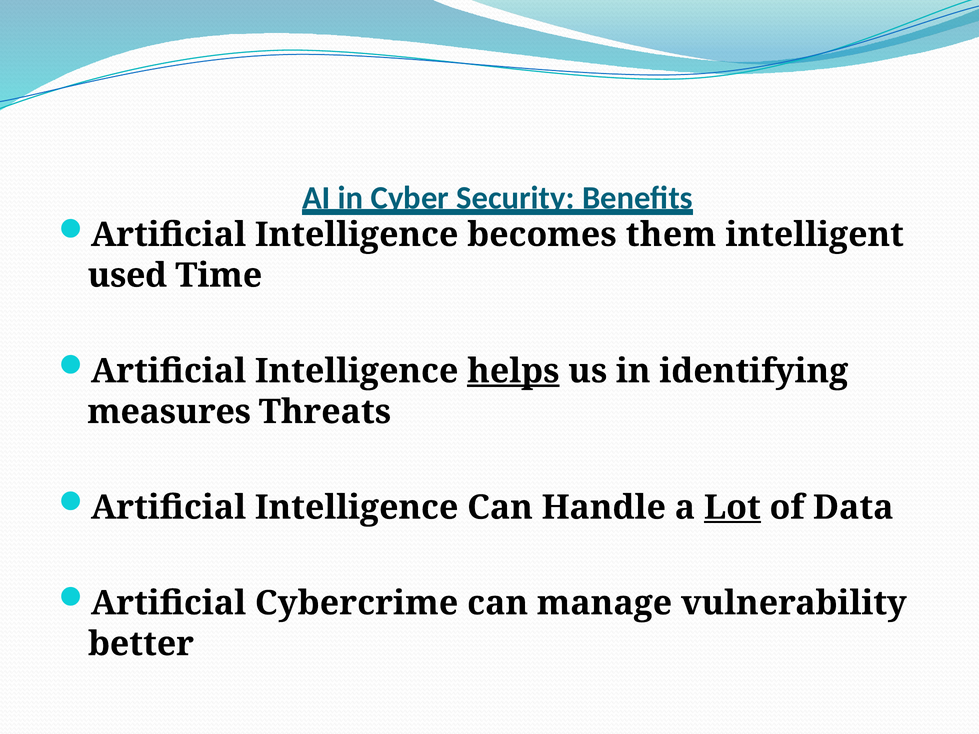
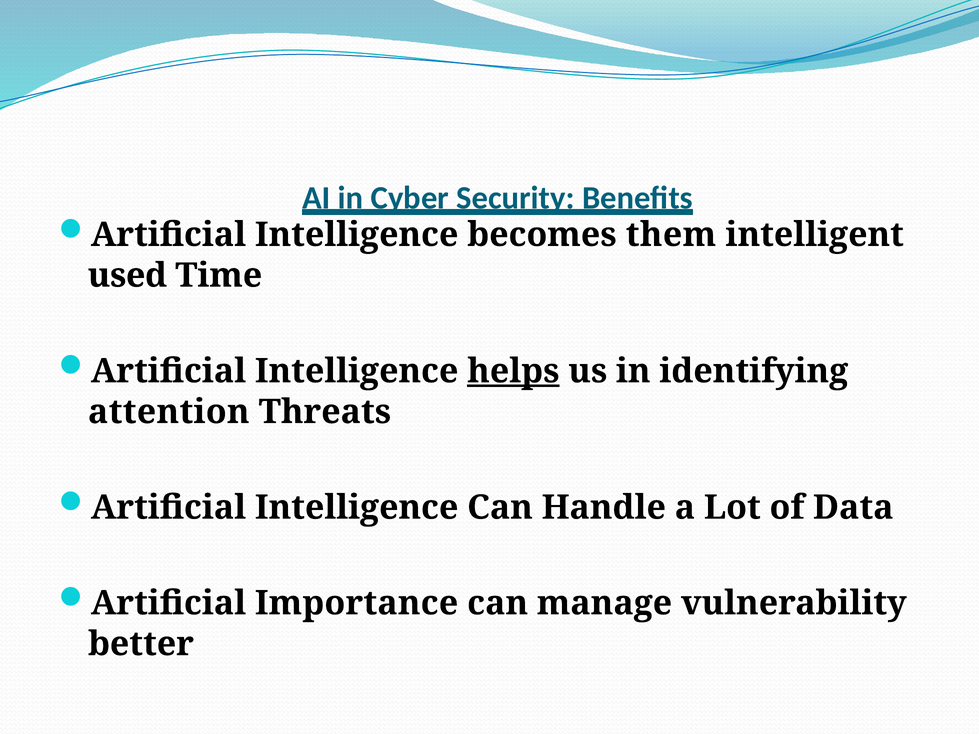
measures: measures -> attention
Lot underline: present -> none
Cybercrime: Cybercrime -> Importance
